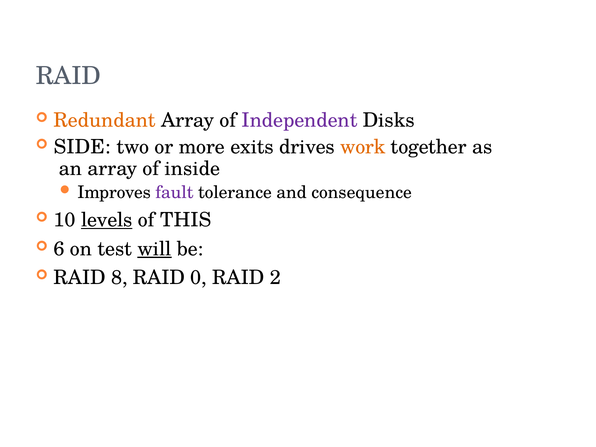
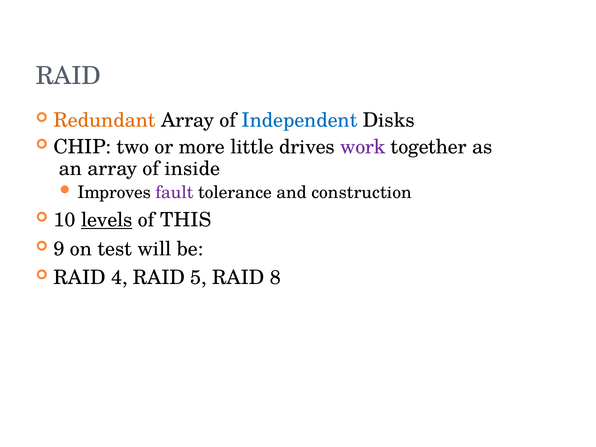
Independent colour: purple -> blue
SIDE: SIDE -> CHIP
exits: exits -> little
work colour: orange -> purple
consequence: consequence -> construction
6: 6 -> 9
will underline: present -> none
8: 8 -> 4
0: 0 -> 5
2: 2 -> 8
